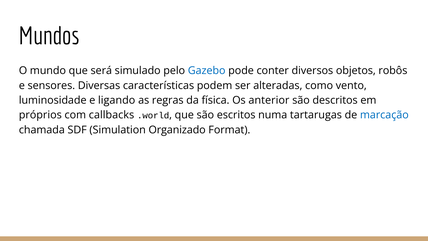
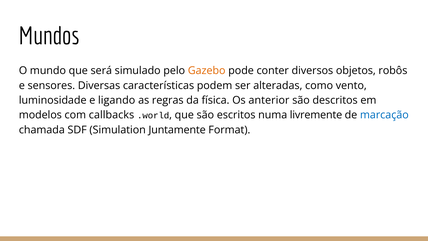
Gazebo colour: blue -> orange
próprios: próprios -> modelos
tartarugas: tartarugas -> livremente
Organizado: Organizado -> Juntamente
